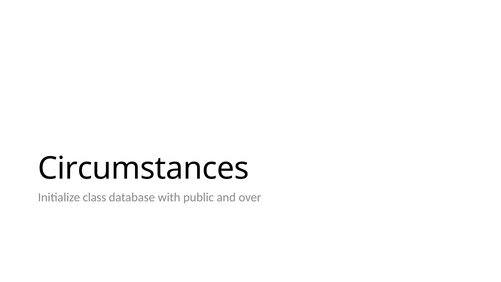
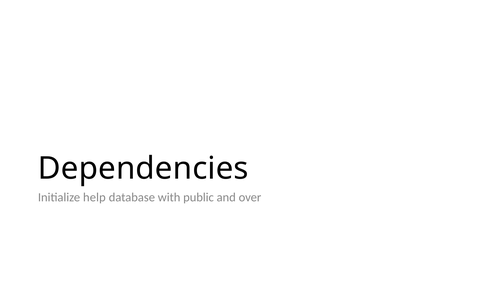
Circumstances: Circumstances -> Dependencies
class: class -> help
